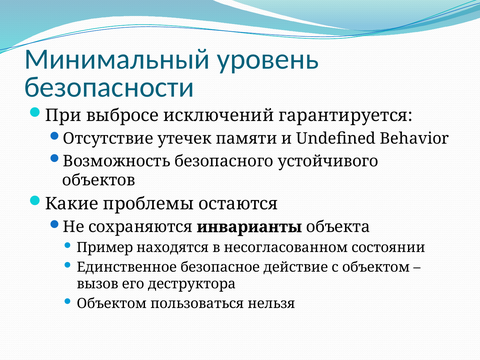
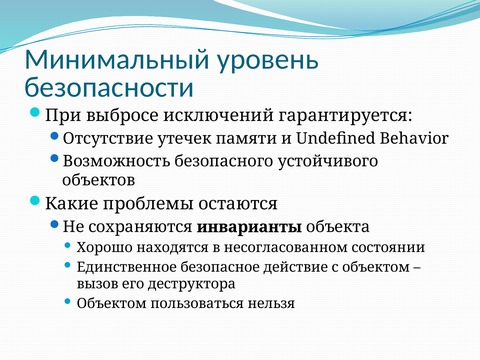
Пример: Пример -> Хорошо
